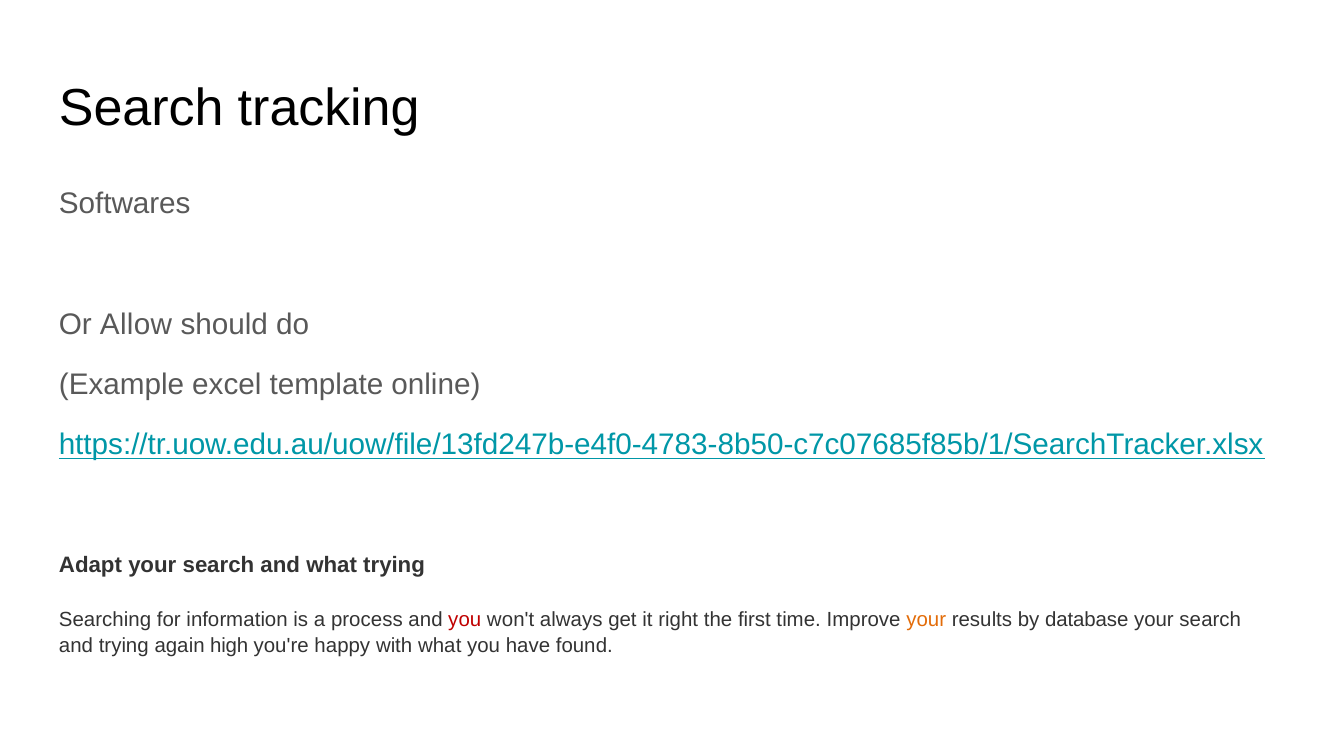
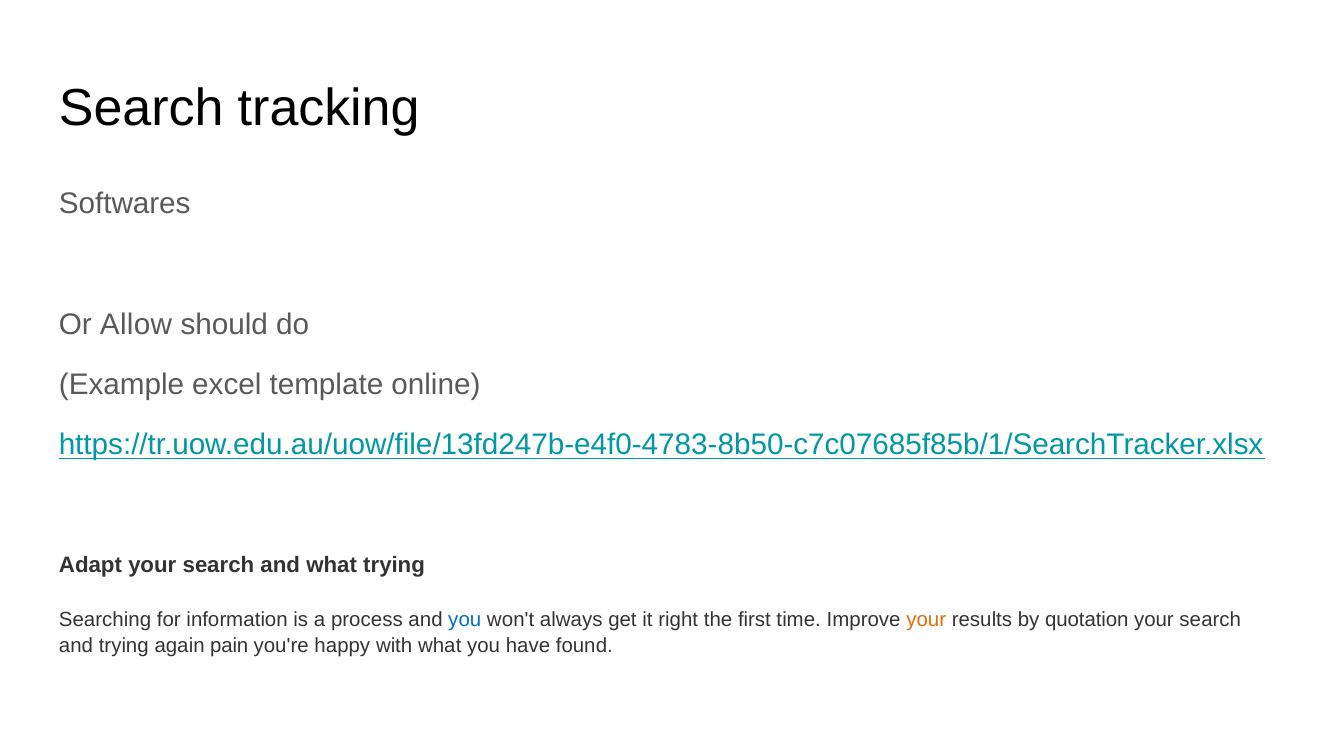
you at (465, 620) colour: red -> blue
database: database -> quotation
high: high -> pain
